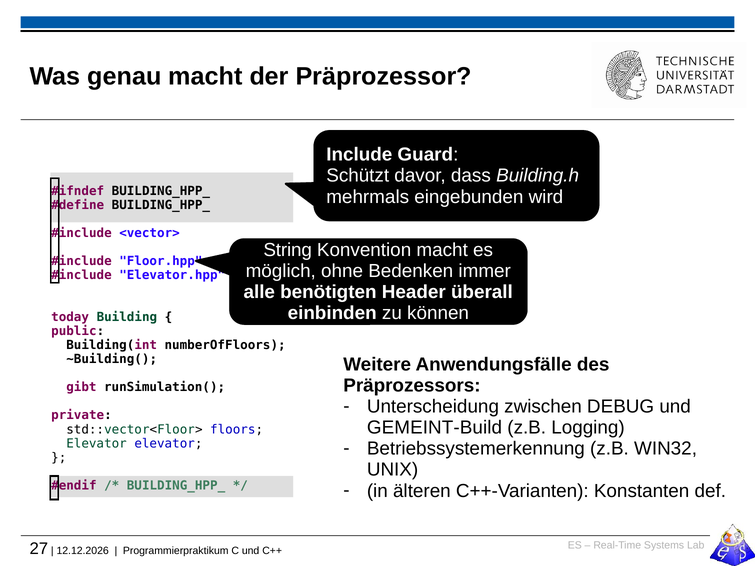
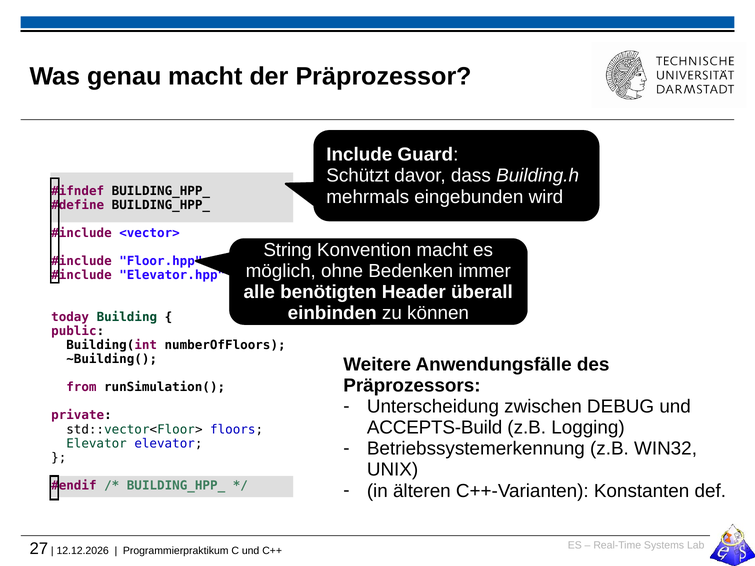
gibt: gibt -> from
GEMEINT-Build: GEMEINT-Build -> ACCEPTS-Build
